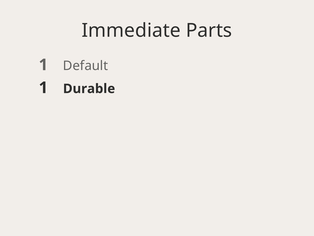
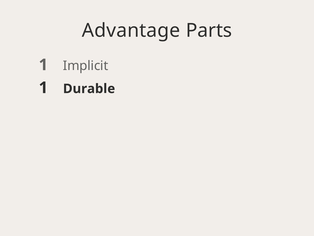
Immediate: Immediate -> Advantage
Default: Default -> Implicit
